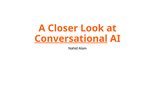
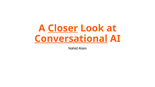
Closer underline: none -> present
